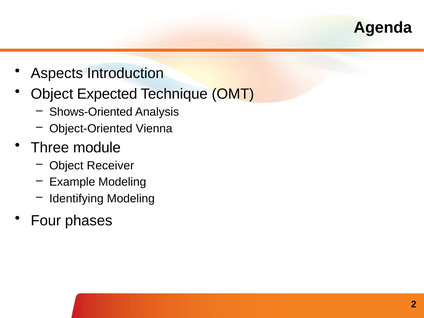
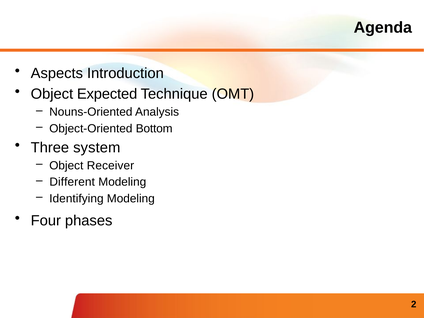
Shows-Oriented: Shows-Oriented -> Nouns-Oriented
Vienna: Vienna -> Bottom
module: module -> system
Example: Example -> Different
